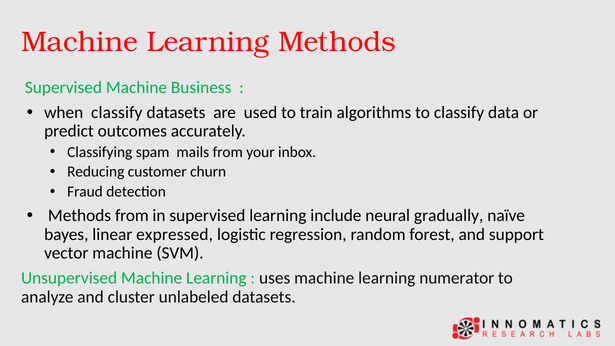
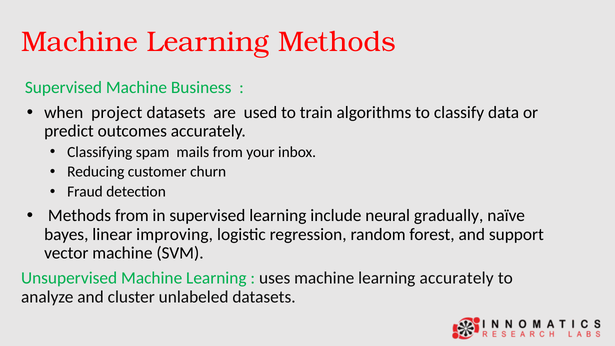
when classify: classify -> project
expressed: expressed -> improving
learning numerator: numerator -> accurately
